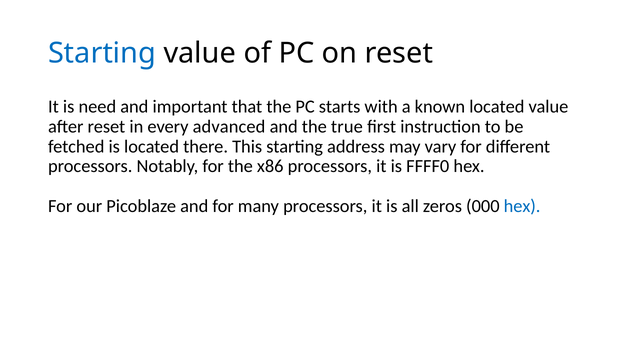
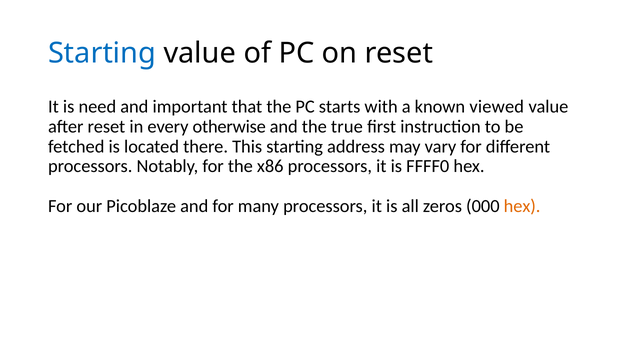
known located: located -> viewed
advanced: advanced -> otherwise
hex at (522, 206) colour: blue -> orange
